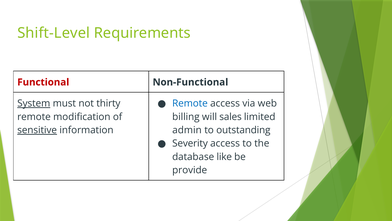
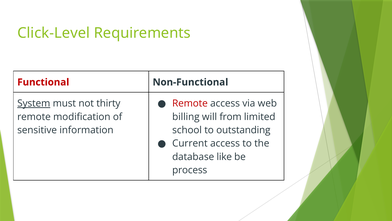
Shift-Level: Shift-Level -> Click-Level
Remote at (190, 103) colour: blue -> red
sales: sales -> from
sensitive underline: present -> none
admin: admin -> school
Severity: Severity -> Current
provide: provide -> process
